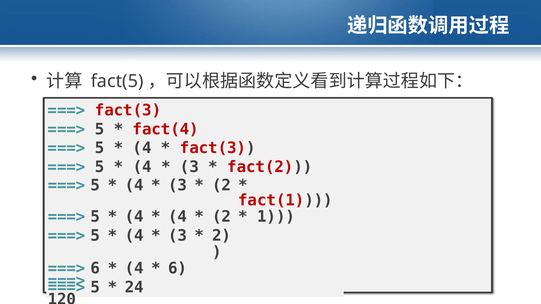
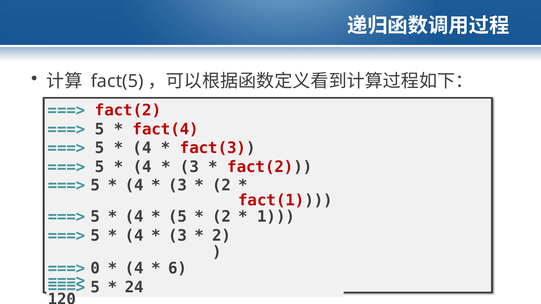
fact(3 at (128, 110): fact(3 -> fact(2
4 at (178, 217): 4 -> 5
6 at (95, 269): 6 -> 0
